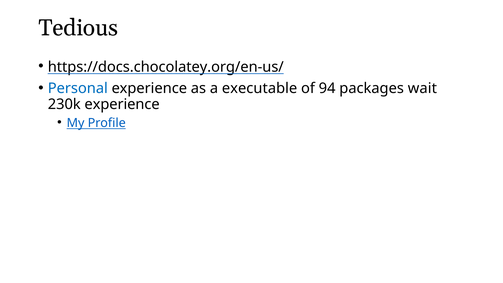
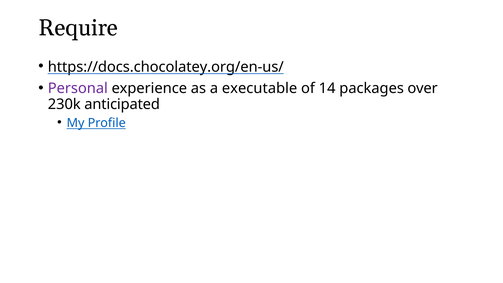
Tedious: Tedious -> Require
Personal colour: blue -> purple
94: 94 -> 14
wait: wait -> over
230k experience: experience -> anticipated
